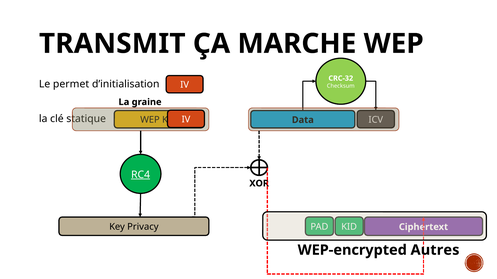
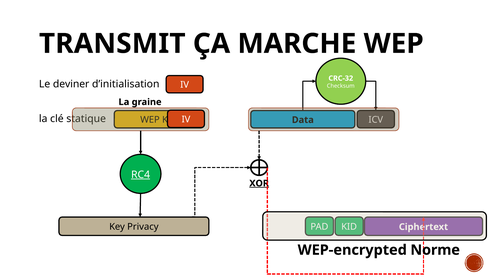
permet: permet -> deviner
XOR underline: none -> present
Autres: Autres -> Norme
